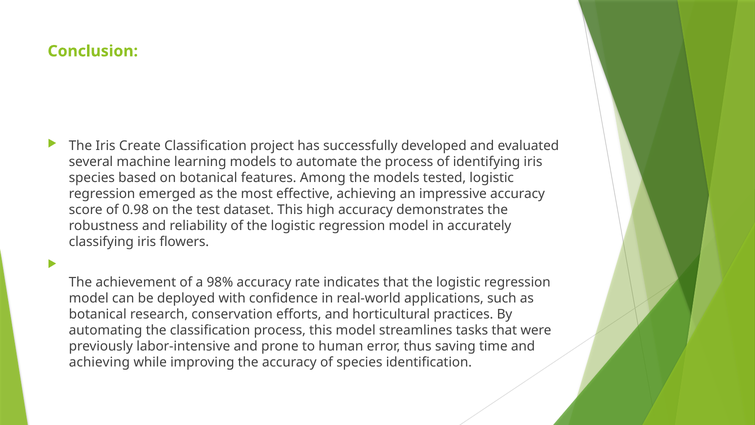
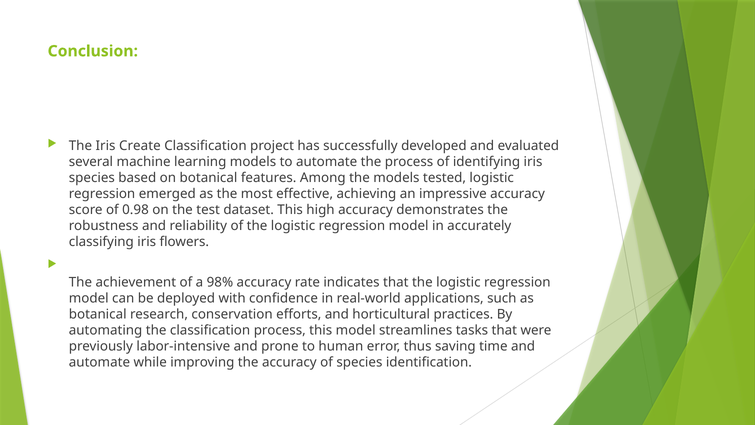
achieving at (99, 362): achieving -> automate
